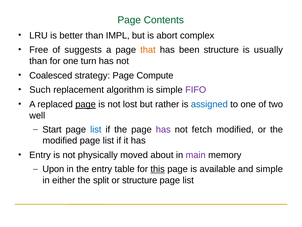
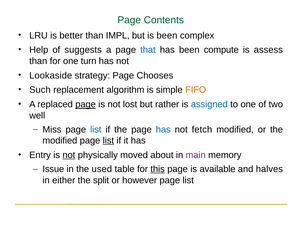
is abort: abort -> been
Free: Free -> Help
that colour: orange -> blue
been structure: structure -> compute
usually: usually -> assess
Coalesced: Coalesced -> Lookaside
Compute: Compute -> Chooses
FIFO colour: purple -> orange
Start: Start -> Miss
has at (163, 129) colour: purple -> blue
list at (108, 140) underline: none -> present
not at (69, 155) underline: none -> present
Upon: Upon -> Issue
the entry: entry -> used
and simple: simple -> halves
or structure: structure -> however
